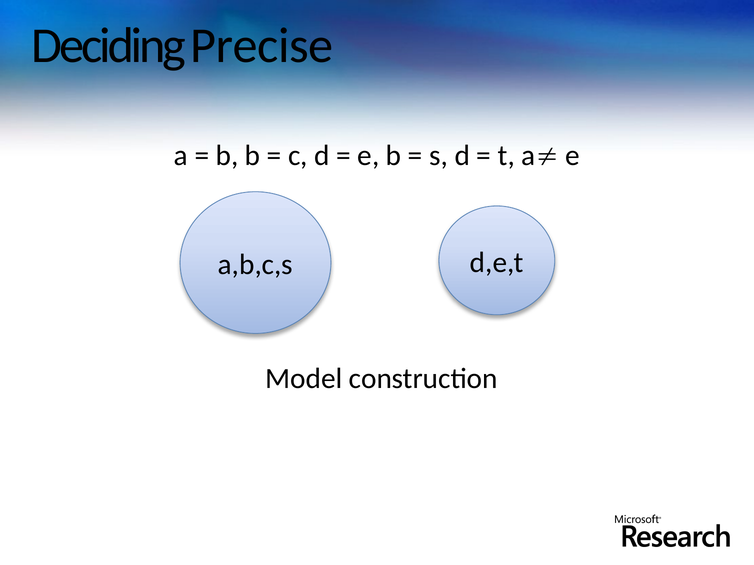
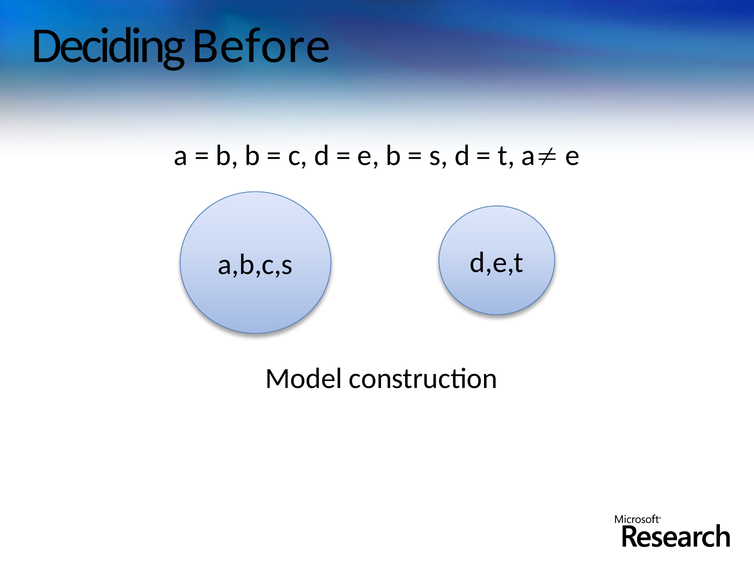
Precise: Precise -> Before
